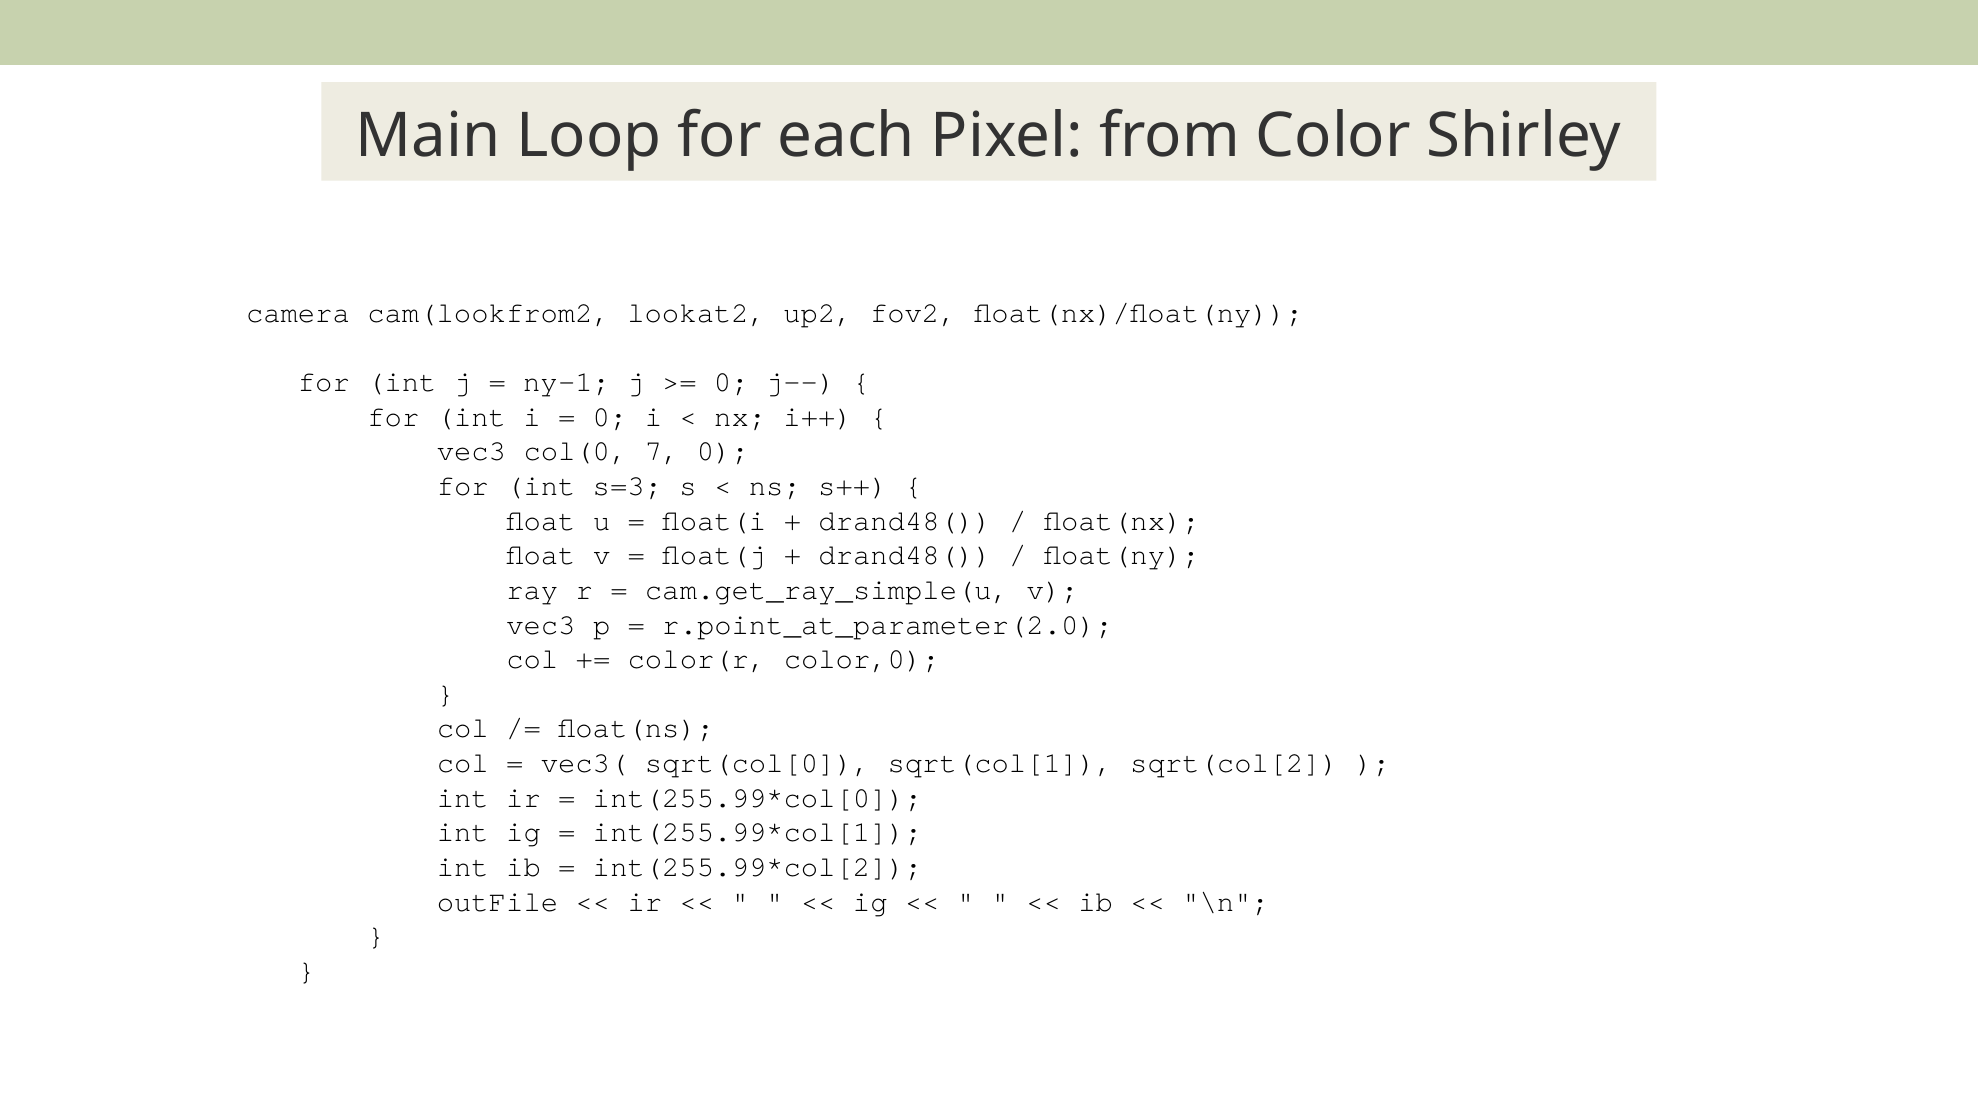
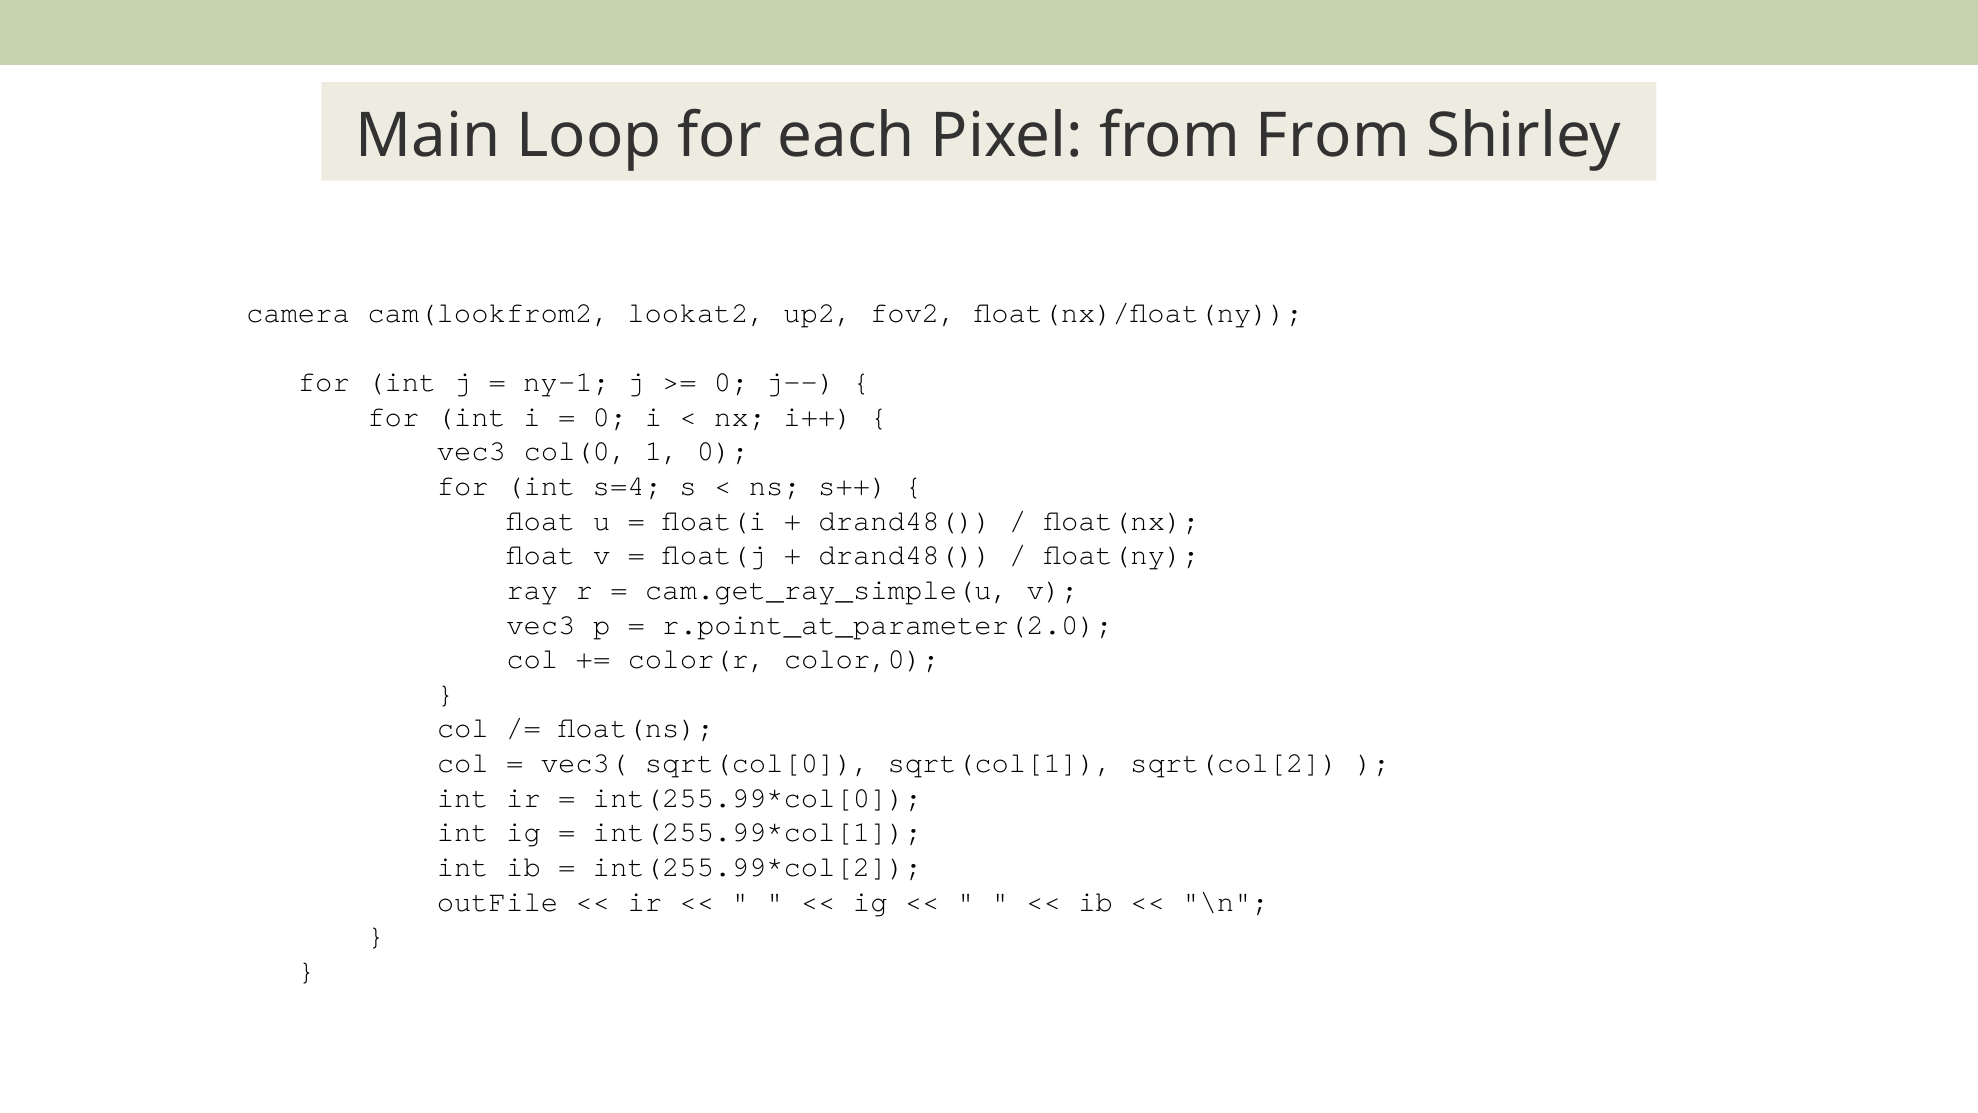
from Color: Color -> From
7: 7 -> 1
s=3: s=3 -> s=4
